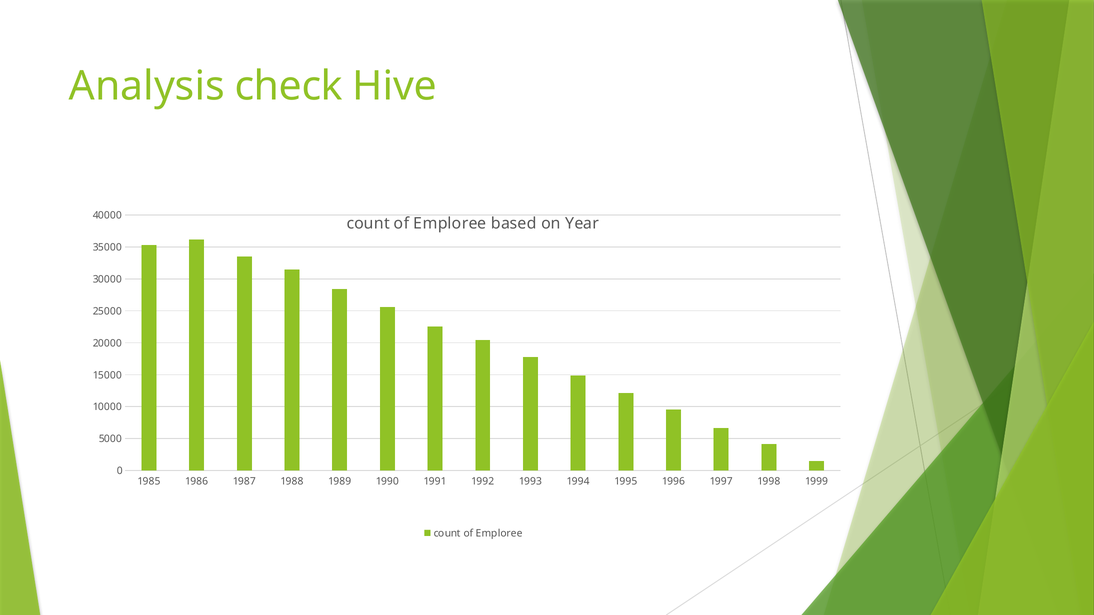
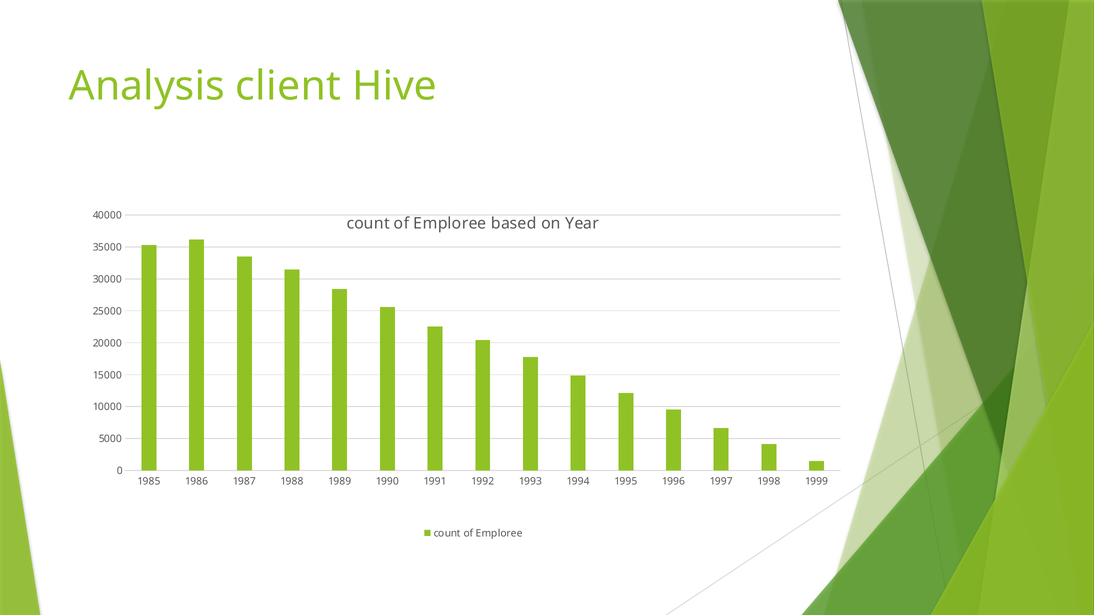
check: check -> client
